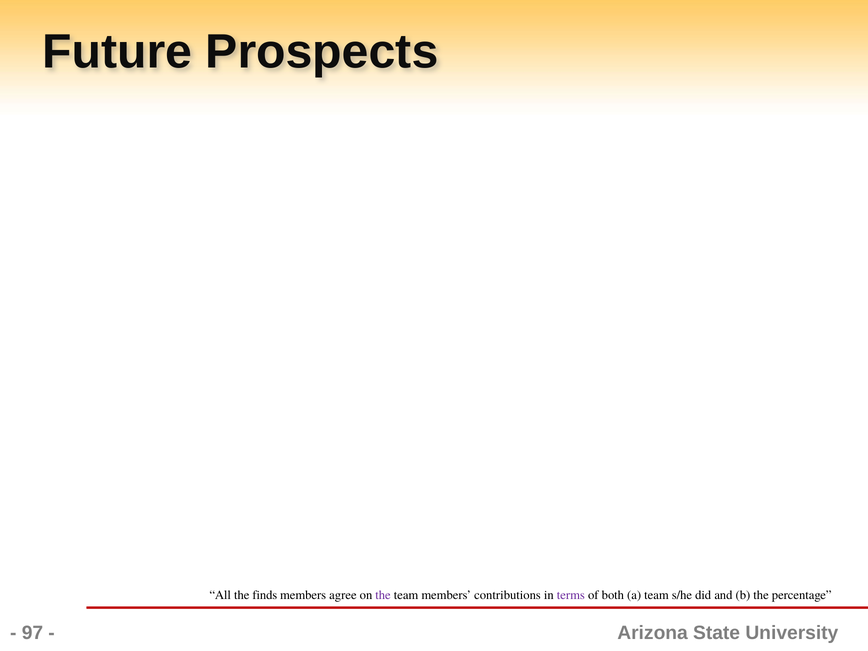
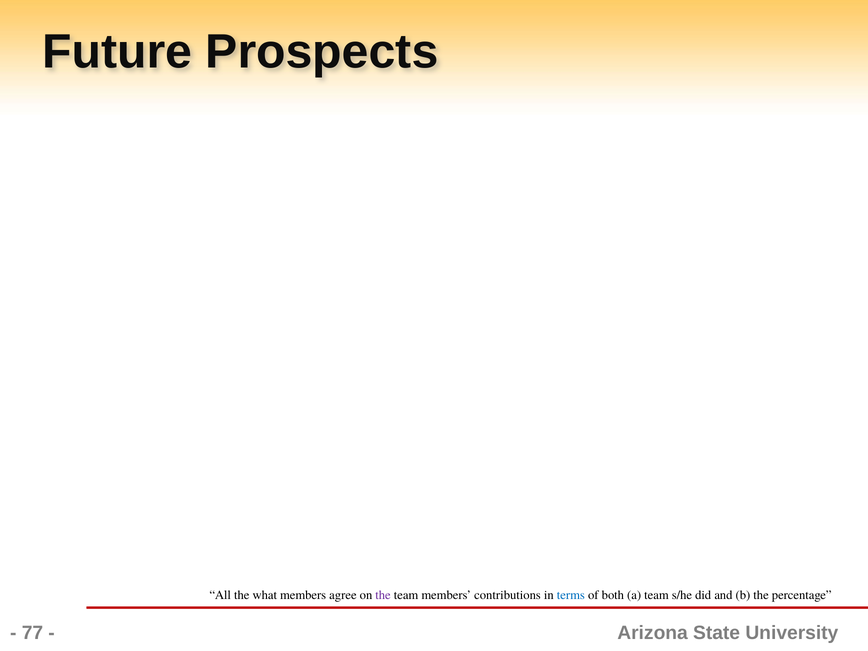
finds: finds -> what
terms colour: purple -> blue
97: 97 -> 77
